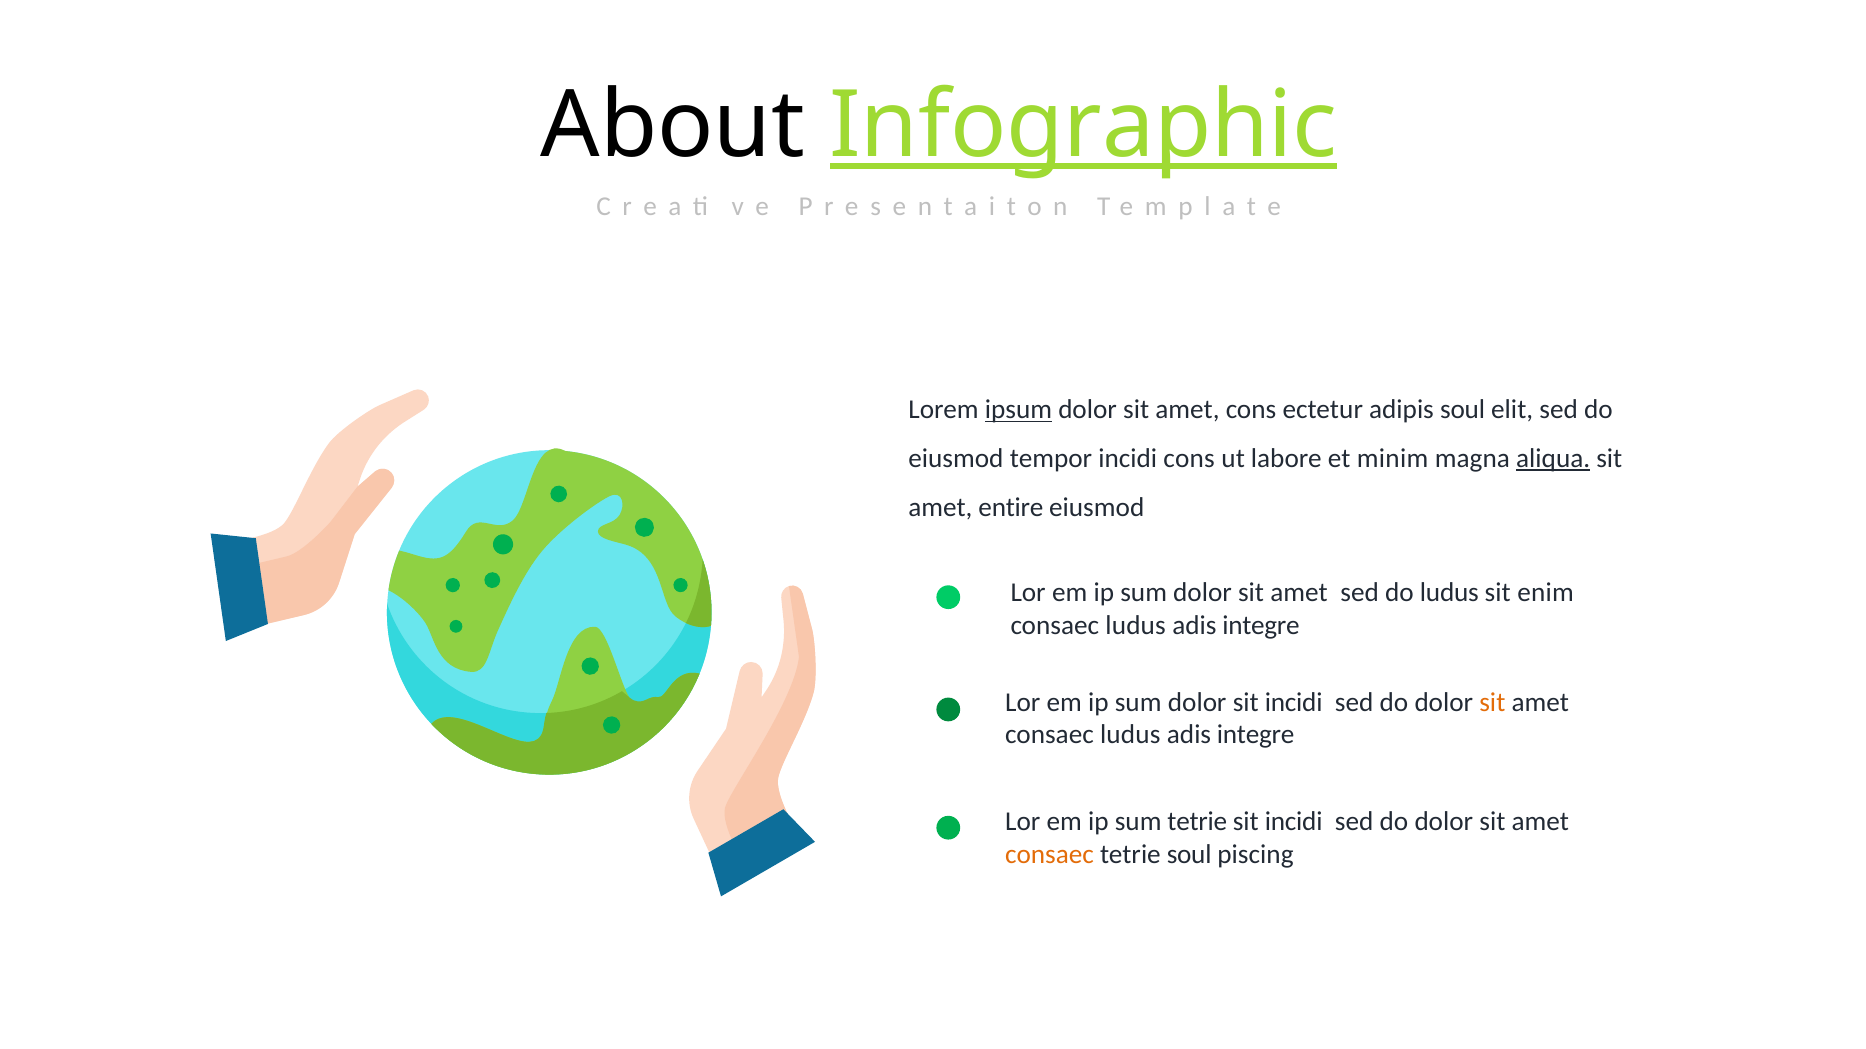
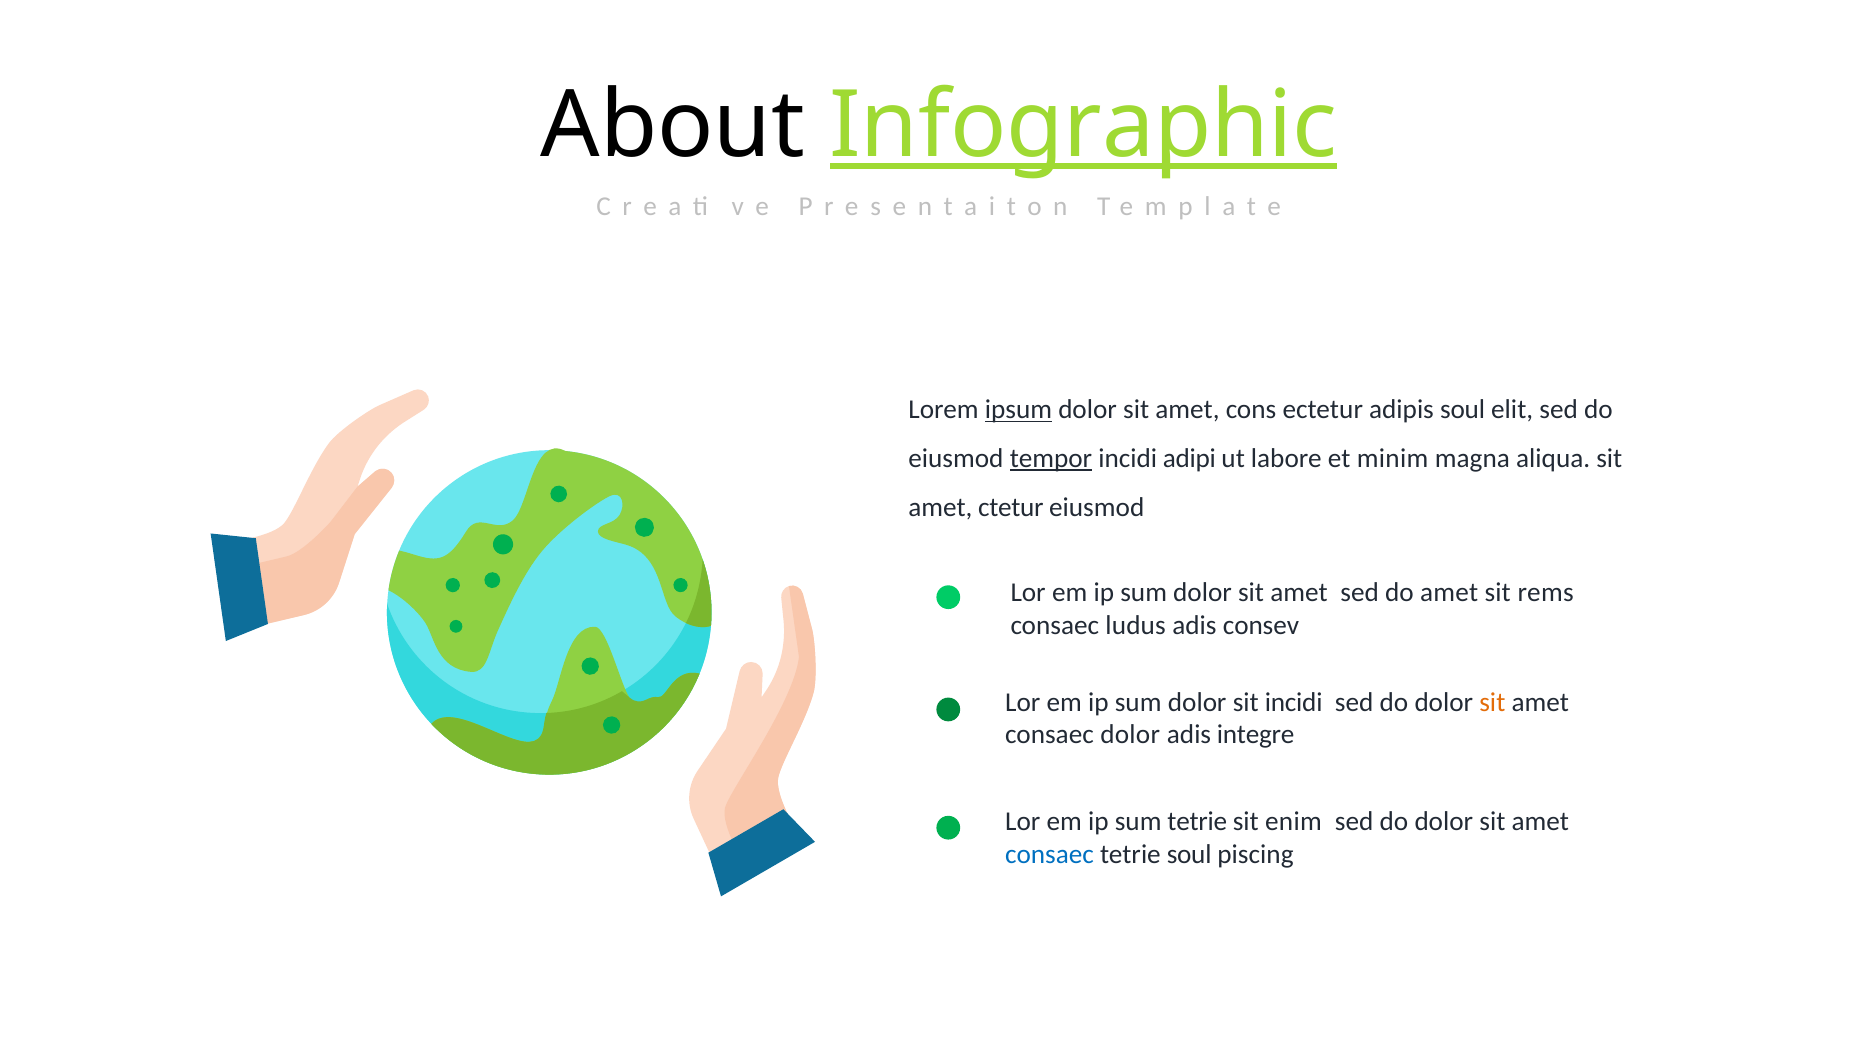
tempor underline: none -> present
incidi cons: cons -> adipi
aliqua underline: present -> none
entire: entire -> ctetur
do ludus: ludus -> amet
enim: enim -> rems
integre at (1261, 625): integre -> consev
ludus at (1130, 735): ludus -> dolor
incidi at (1294, 822): incidi -> enim
consaec at (1049, 855) colour: orange -> blue
